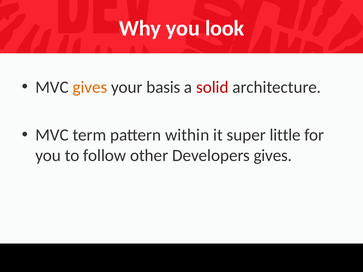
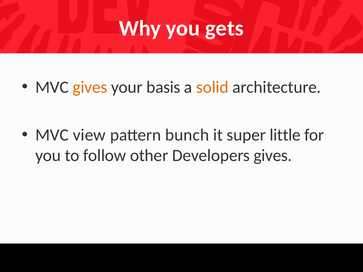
look: look -> gets
solid colour: red -> orange
term: term -> view
within: within -> bunch
